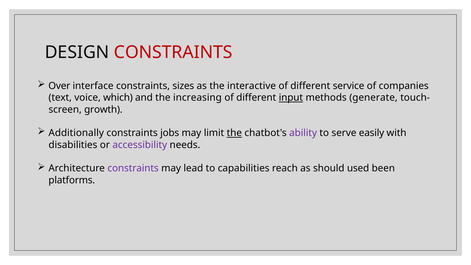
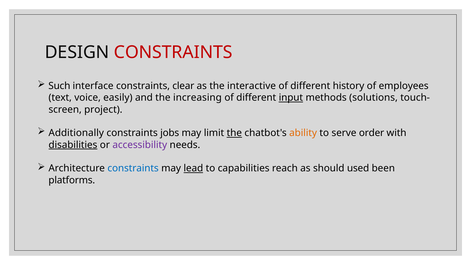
Over: Over -> Such
sizes: sizes -> clear
service: service -> history
companies: companies -> employees
which: which -> easily
generate: generate -> solutions
growth: growth -> project
ability colour: purple -> orange
easily: easily -> order
disabilities underline: none -> present
constraints at (133, 168) colour: purple -> blue
lead underline: none -> present
